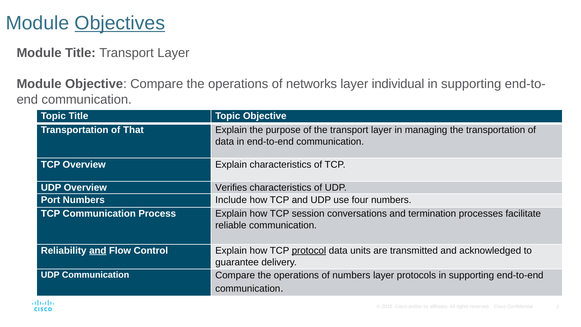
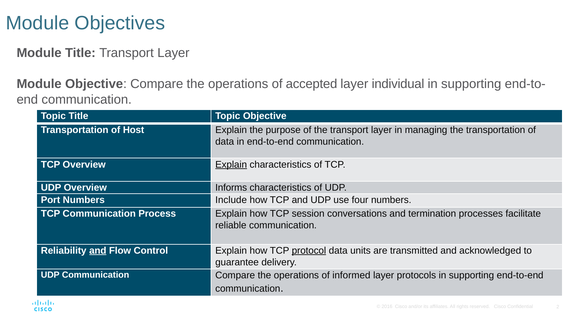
Objectives underline: present -> none
networks: networks -> accepted
That: That -> Host
Explain at (231, 164) underline: none -> present
Verifies: Verifies -> Informs
of numbers: numbers -> informed
